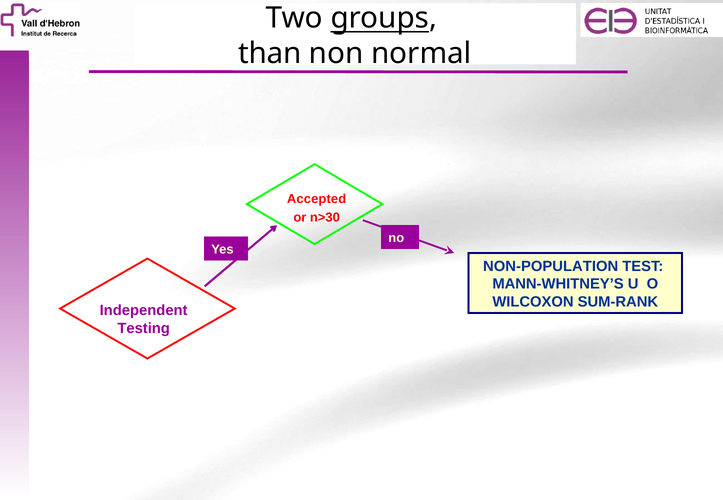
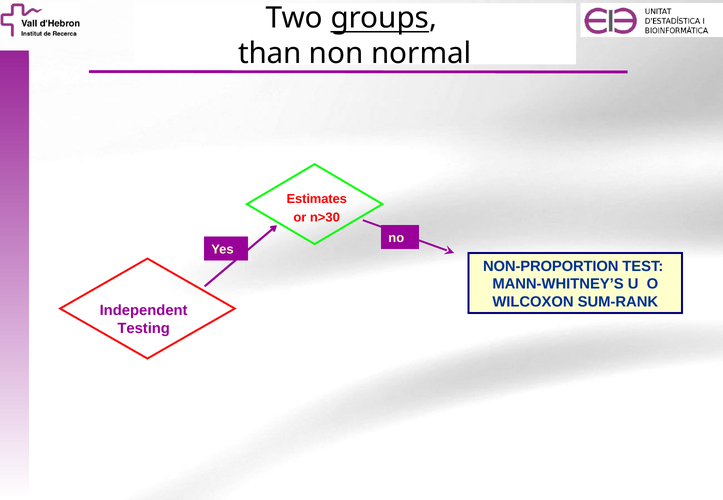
Accepted: Accepted -> Estimates
NON-POPULATION: NON-POPULATION -> NON-PROPORTION
